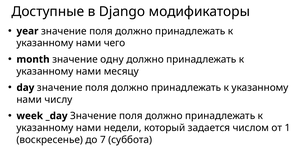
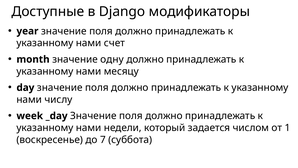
чего: чего -> счет
